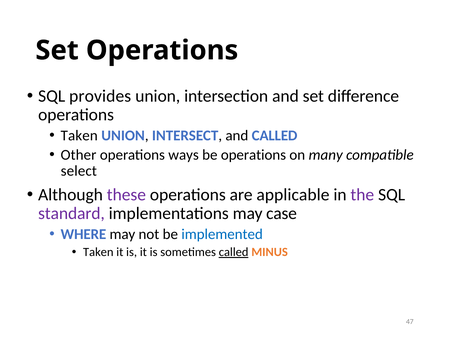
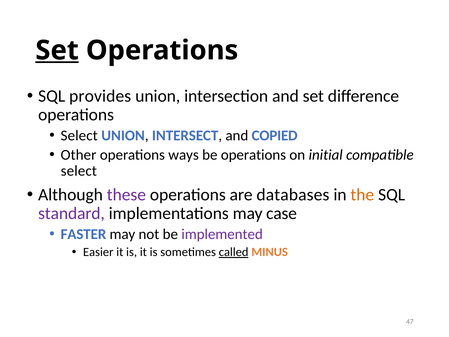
Set at (57, 50) underline: none -> present
Taken at (79, 135): Taken -> Select
and CALLED: CALLED -> COPIED
many: many -> initial
applicable: applicable -> databases
the colour: purple -> orange
WHERE: WHERE -> FASTER
implemented colour: blue -> purple
Taken at (98, 252): Taken -> Easier
